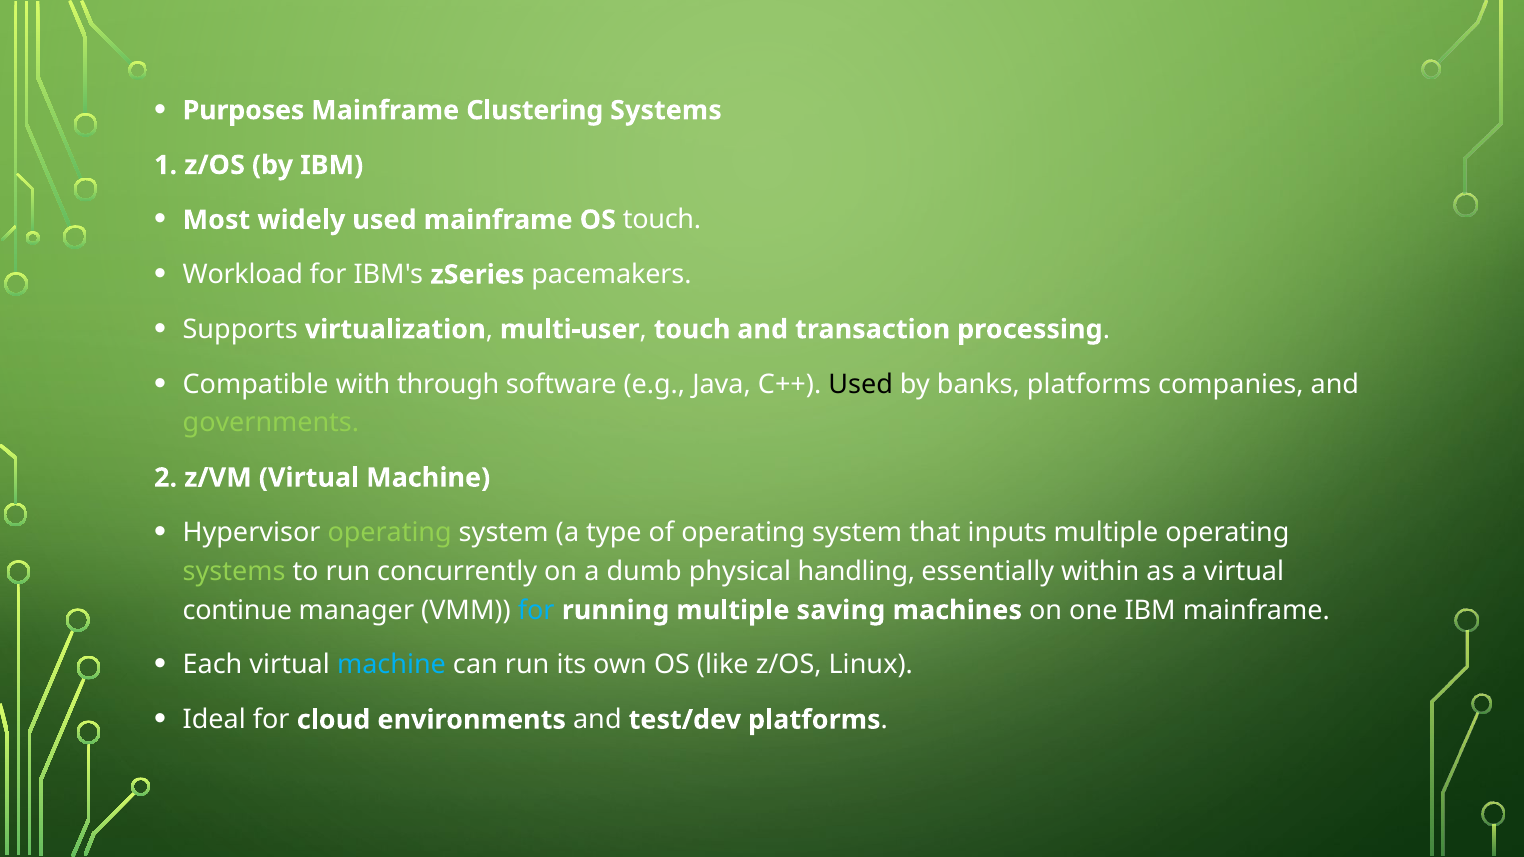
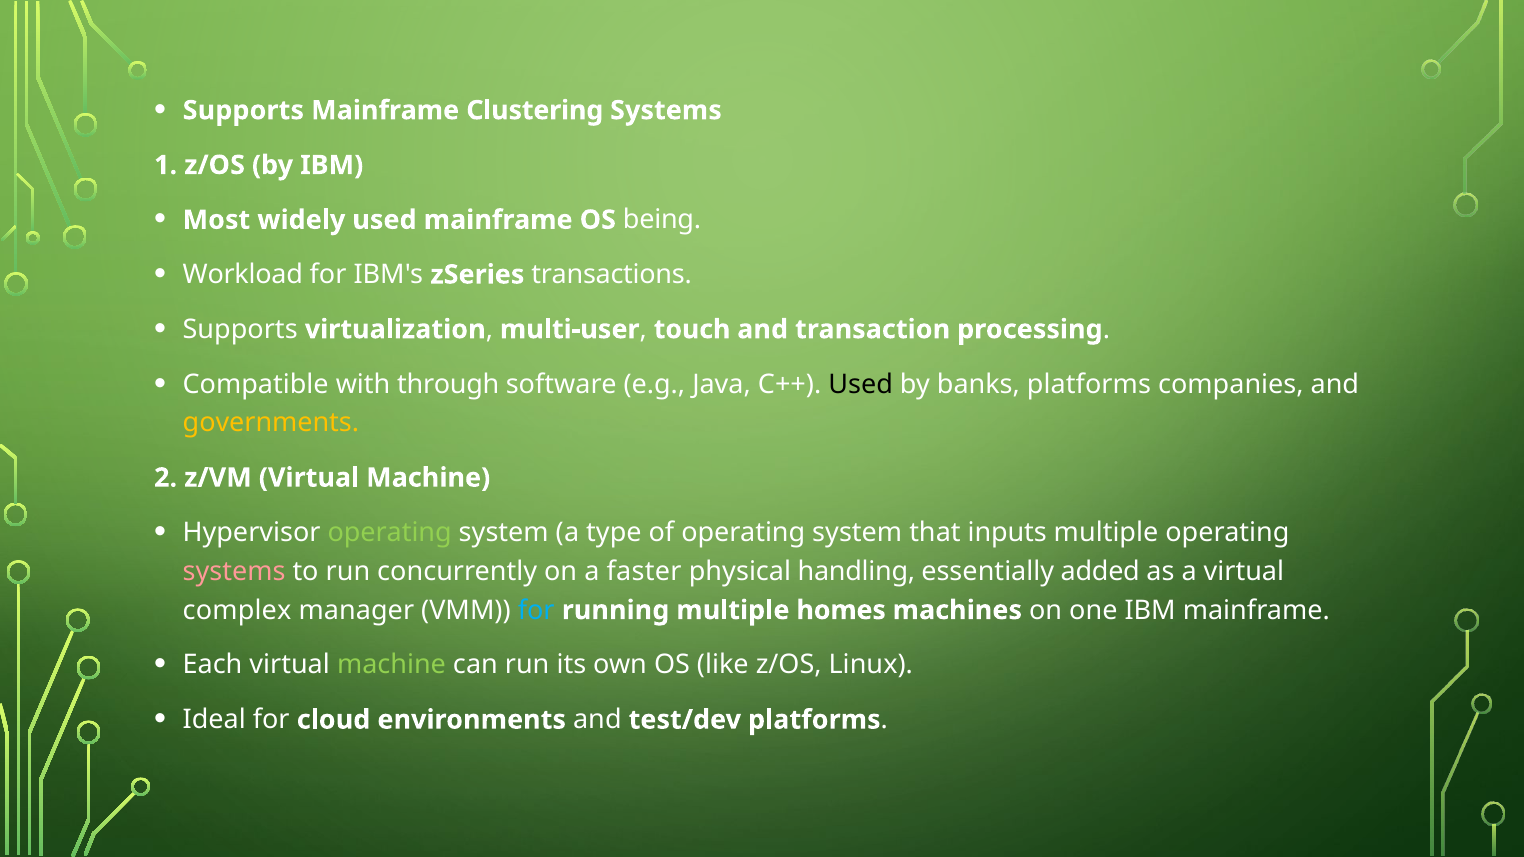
Purposes at (244, 110): Purposes -> Supports
OS touch: touch -> being
pacemakers: pacemakers -> transactions
governments colour: light green -> yellow
systems at (234, 572) colour: light green -> pink
dumb: dumb -> faster
within: within -> added
continue: continue -> complex
saving: saving -> homes
machine at (391, 665) colour: light blue -> light green
